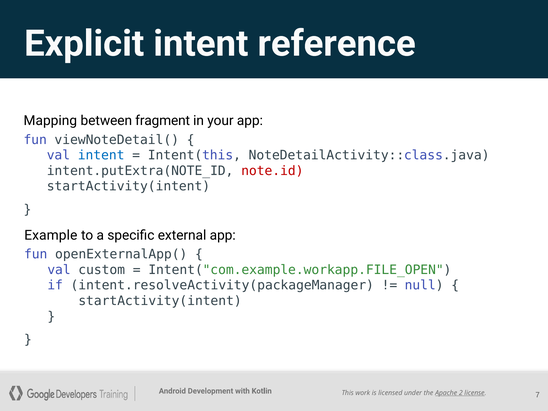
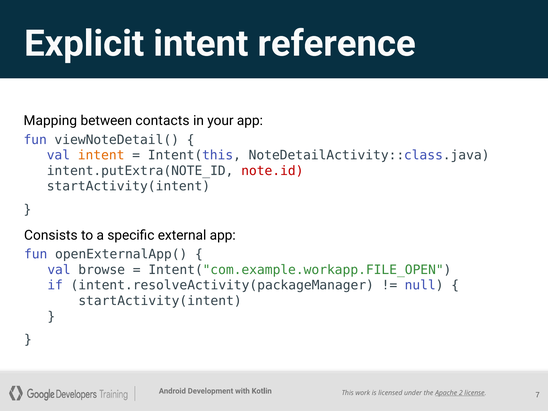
fragment: fragment -> contacts
intent at (101, 155) colour: blue -> orange
Example: Example -> Consists
custom: custom -> browse
